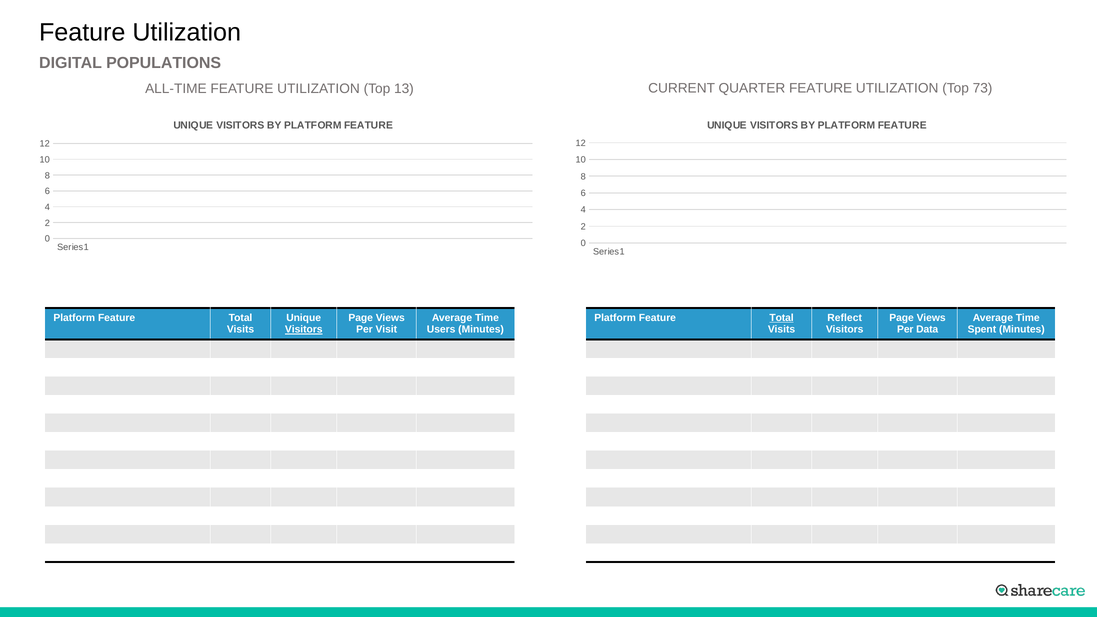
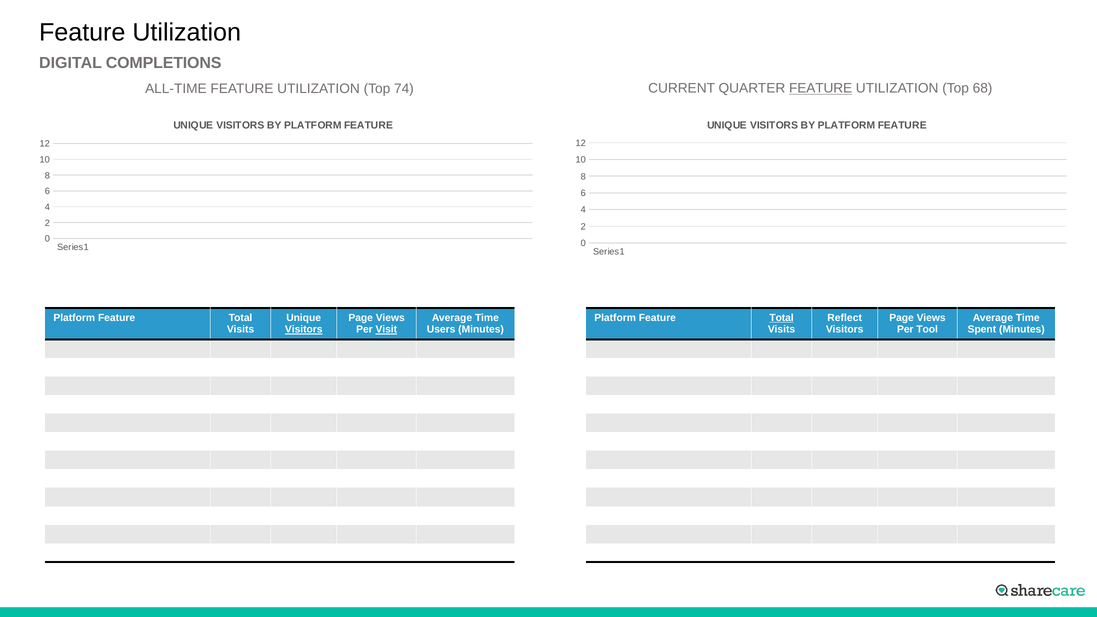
POPULATIONS: POPULATIONS -> COMPLETIONS
FEATURE at (821, 88) underline: none -> present
73: 73 -> 68
13: 13 -> 74
Visit underline: none -> present
Data: Data -> Tool
